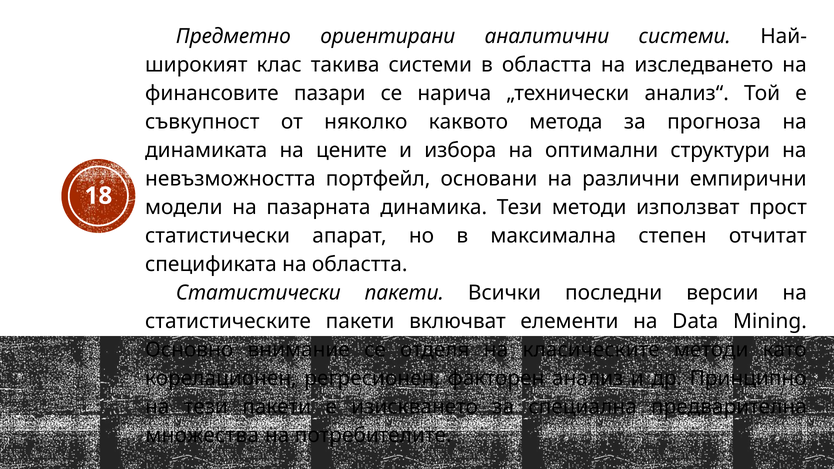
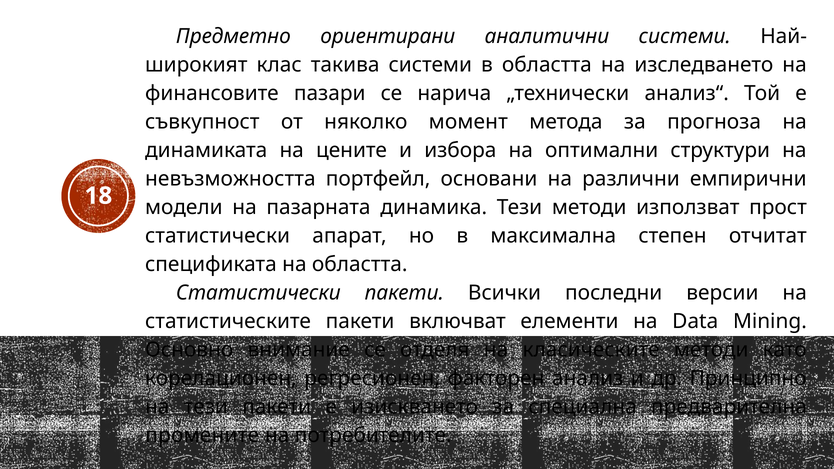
каквото: каквото -> момент
множества: множества -> промените
